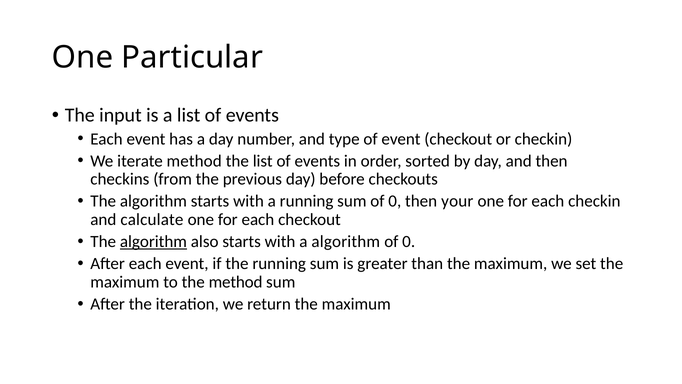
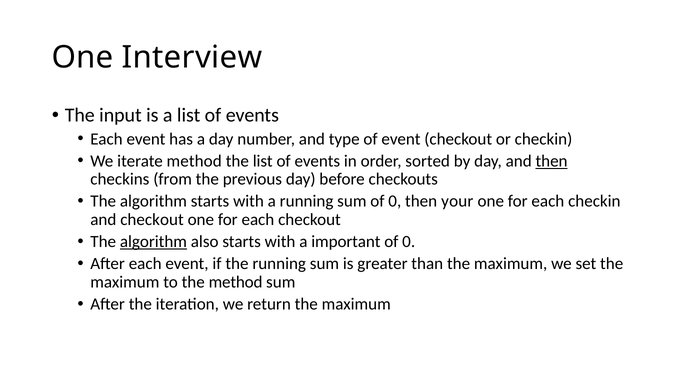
Particular: Particular -> Interview
then at (552, 161) underline: none -> present
and calculate: calculate -> checkout
a algorithm: algorithm -> important
